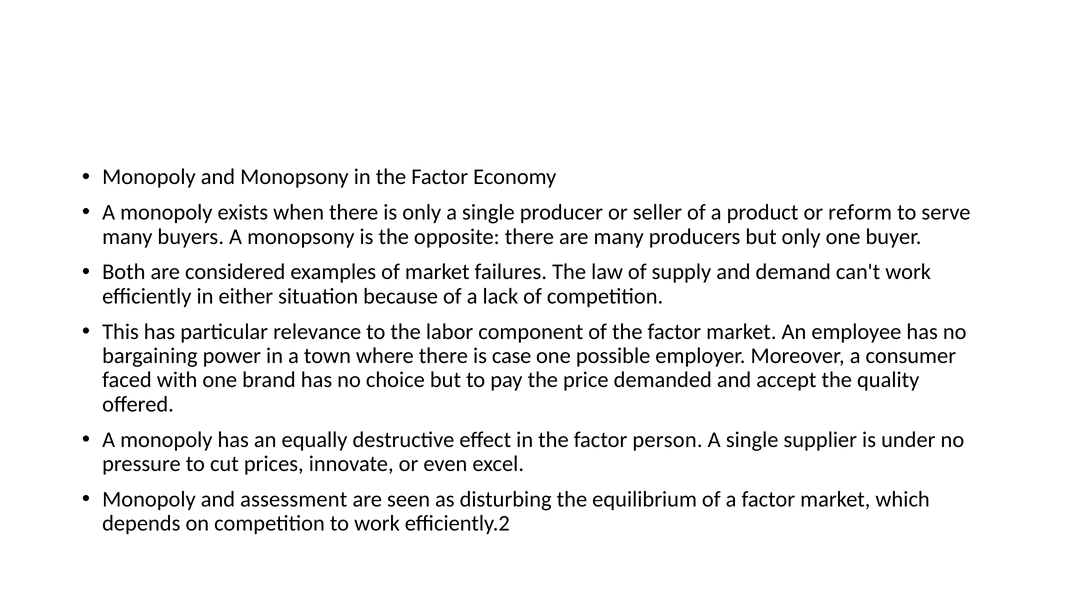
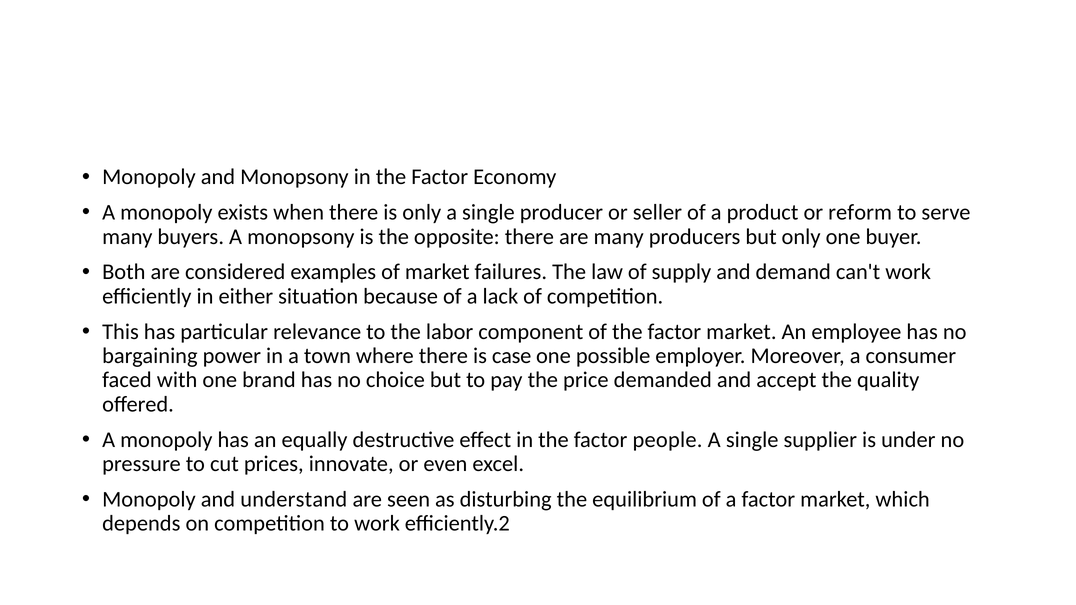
person: person -> people
assessment: assessment -> understand
